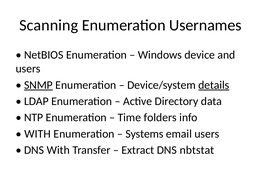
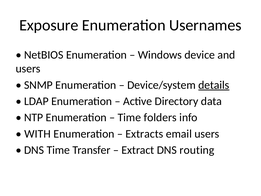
Scanning: Scanning -> Exposure
SNMP underline: present -> none
Systems: Systems -> Extracts
DNS With: With -> Time
nbtstat: nbtstat -> routing
